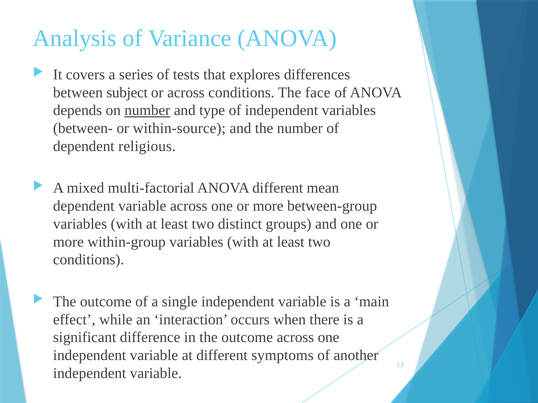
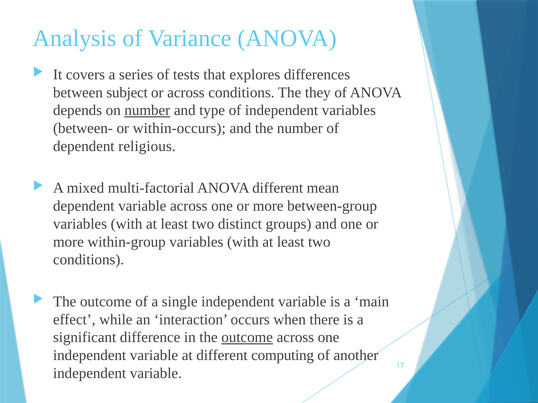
face: face -> they
within-source: within-source -> within-occurs
outcome at (247, 338) underline: none -> present
symptoms: symptoms -> computing
